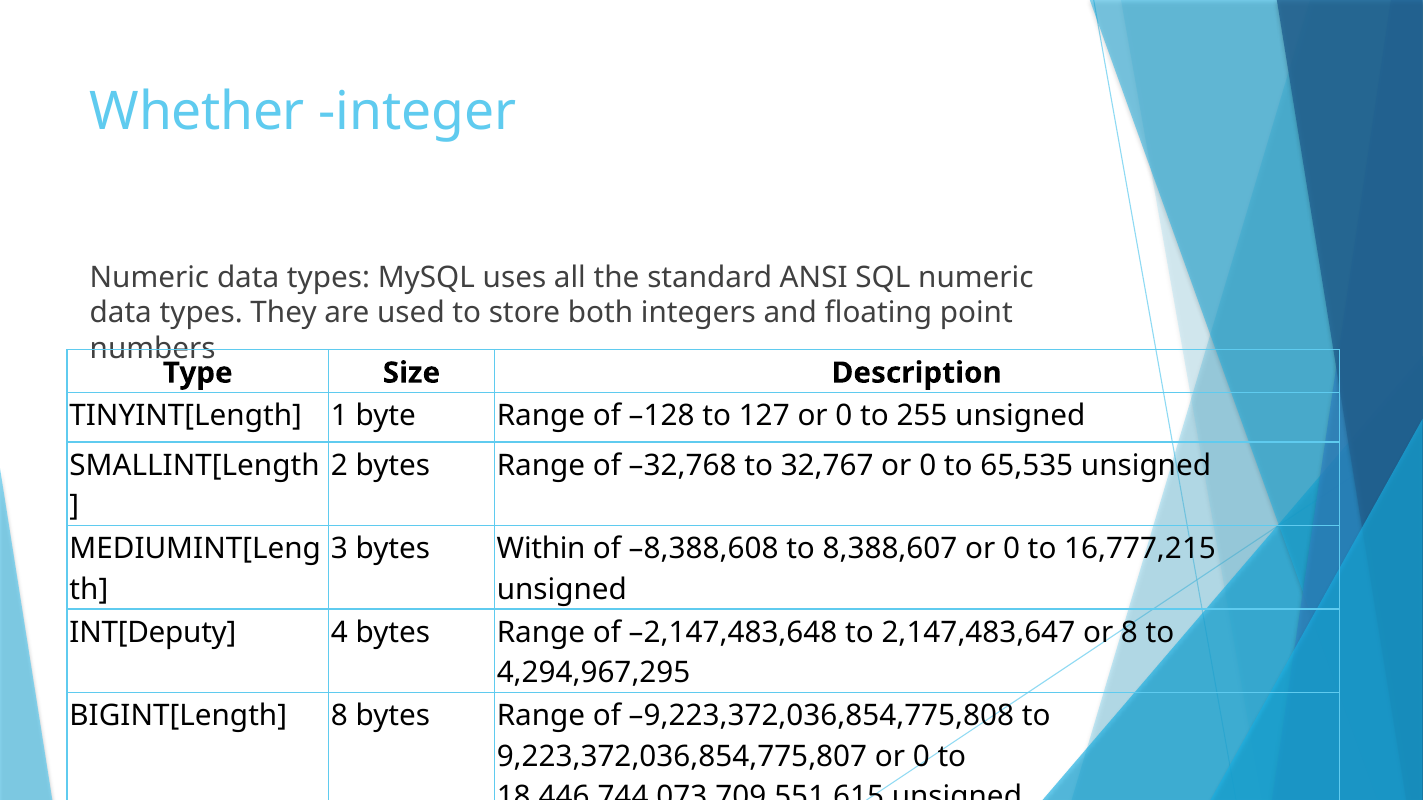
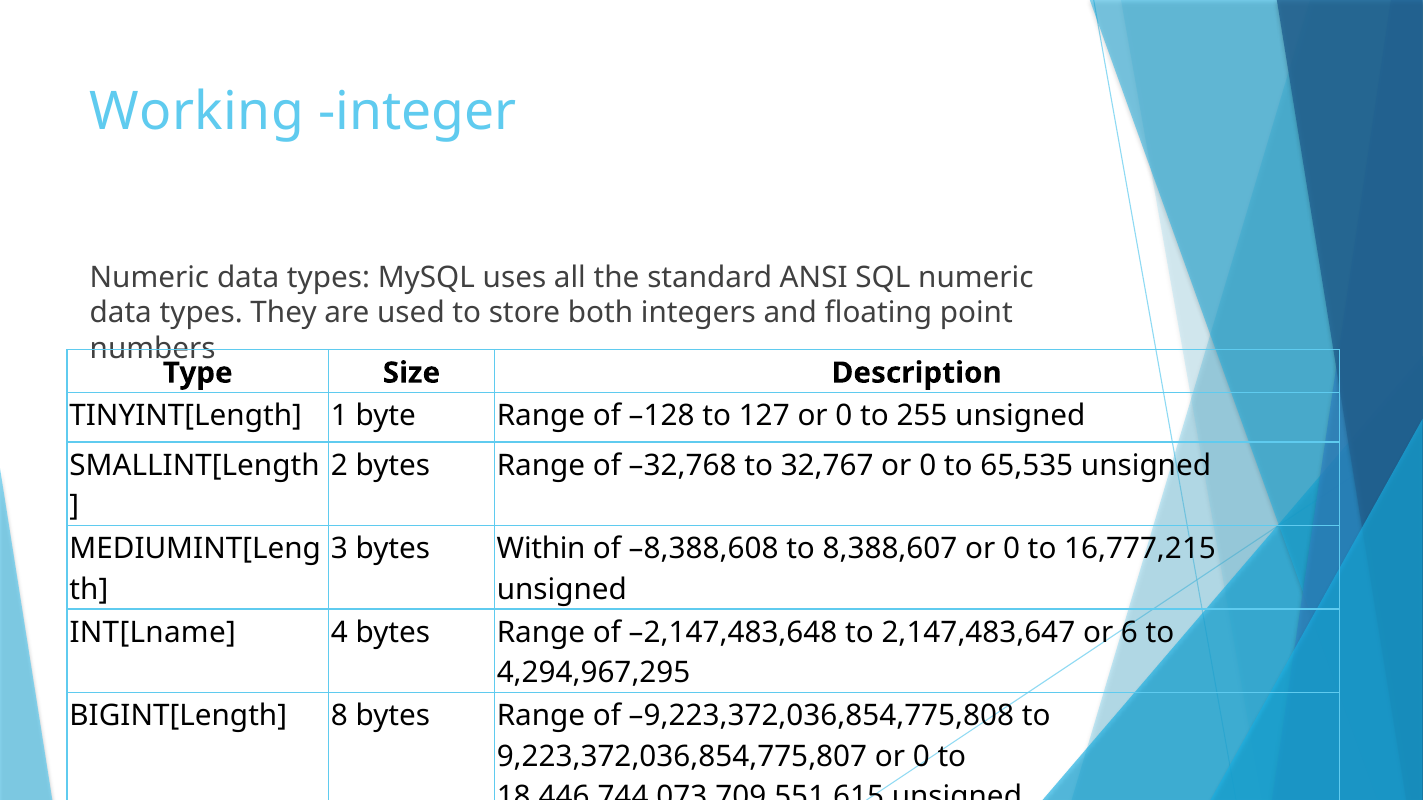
Whether: Whether -> Working
INT[Deputy: INT[Deputy -> INT[Lname
or 8: 8 -> 6
